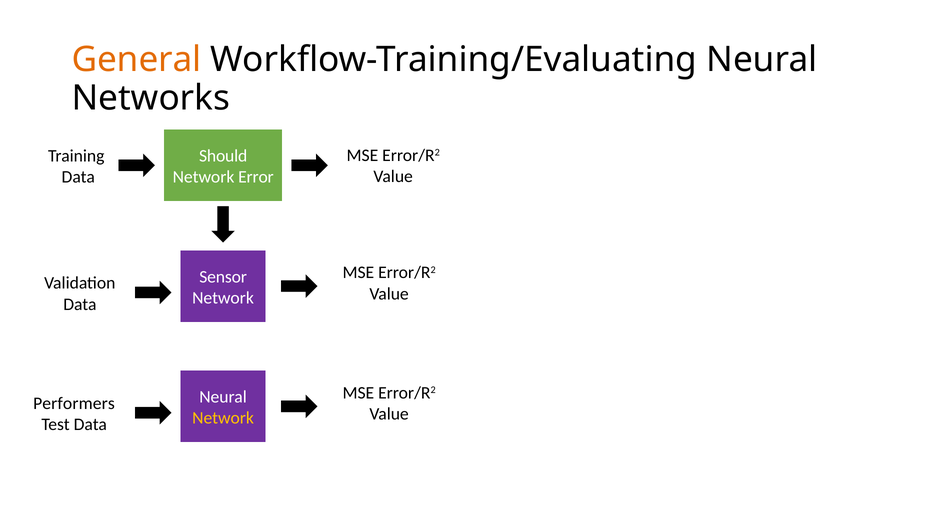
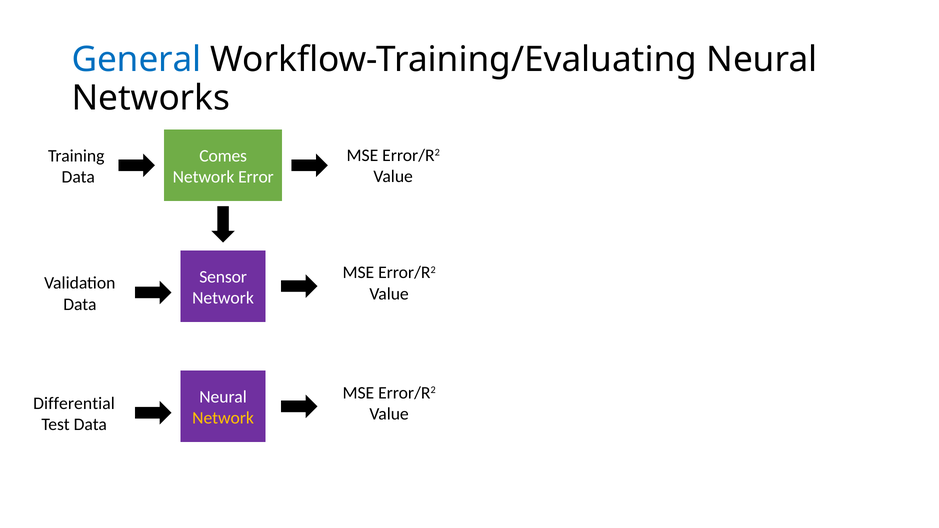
General colour: orange -> blue
Should: Should -> Comes
Performers: Performers -> Differential
